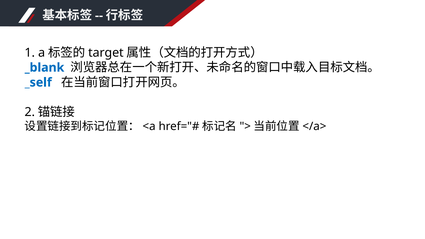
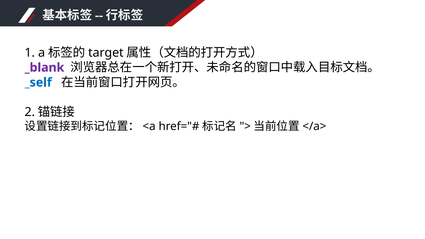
_blank colour: blue -> purple
